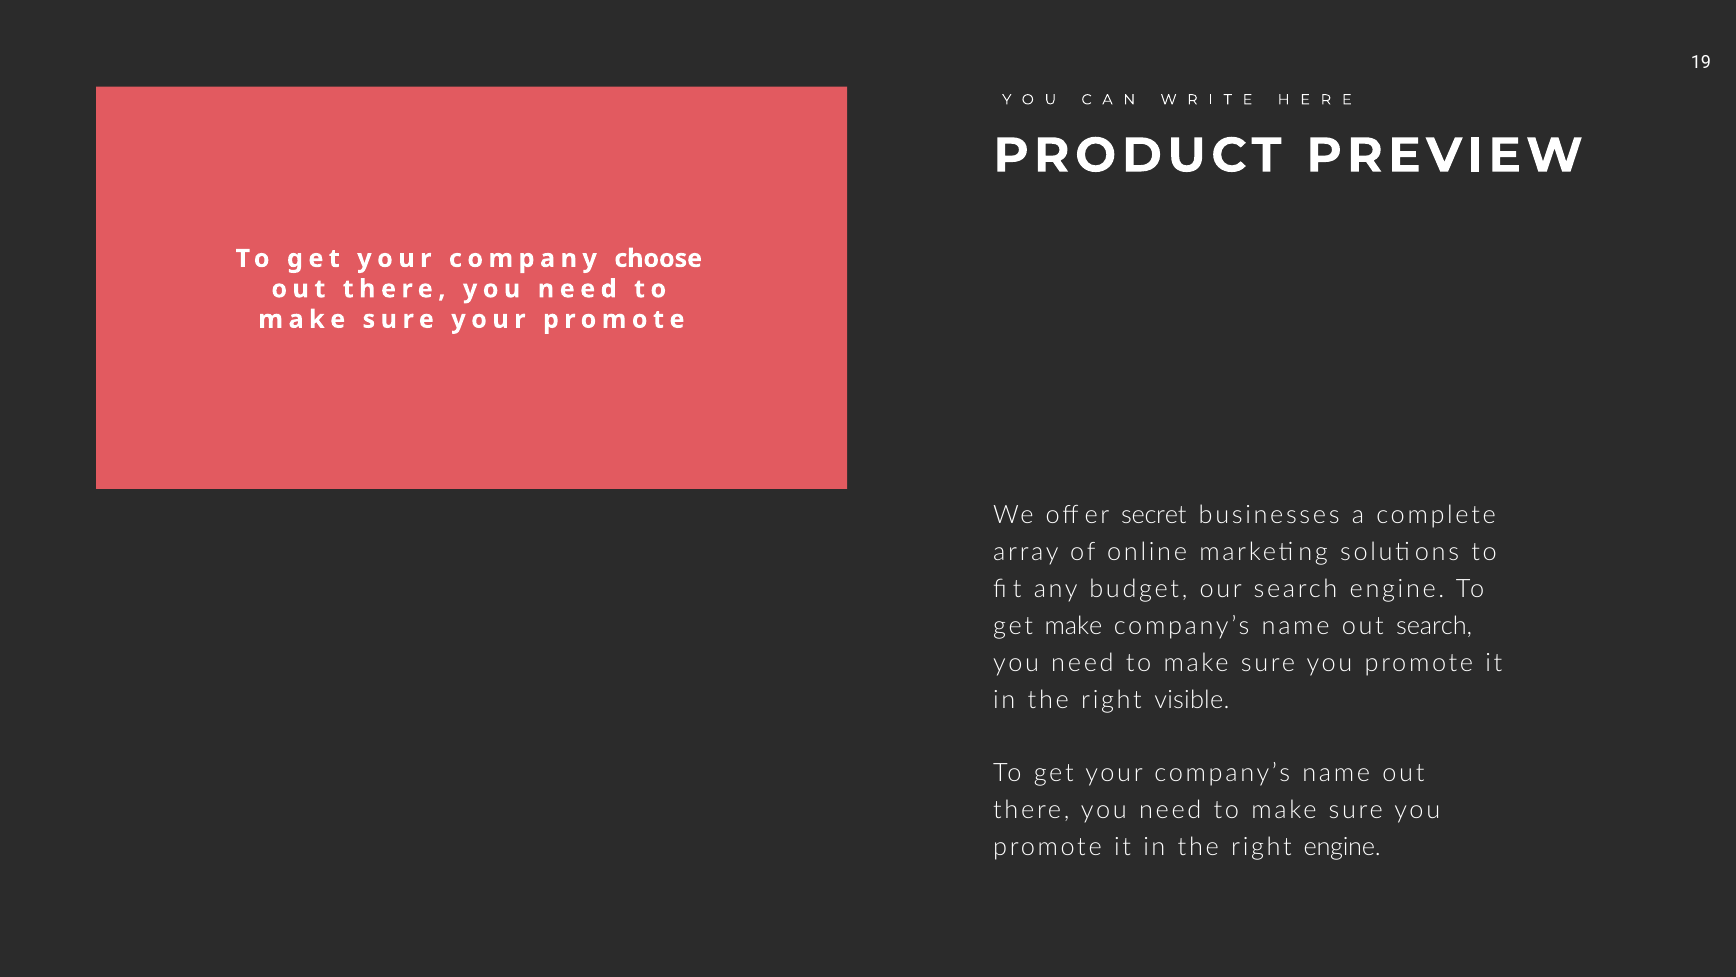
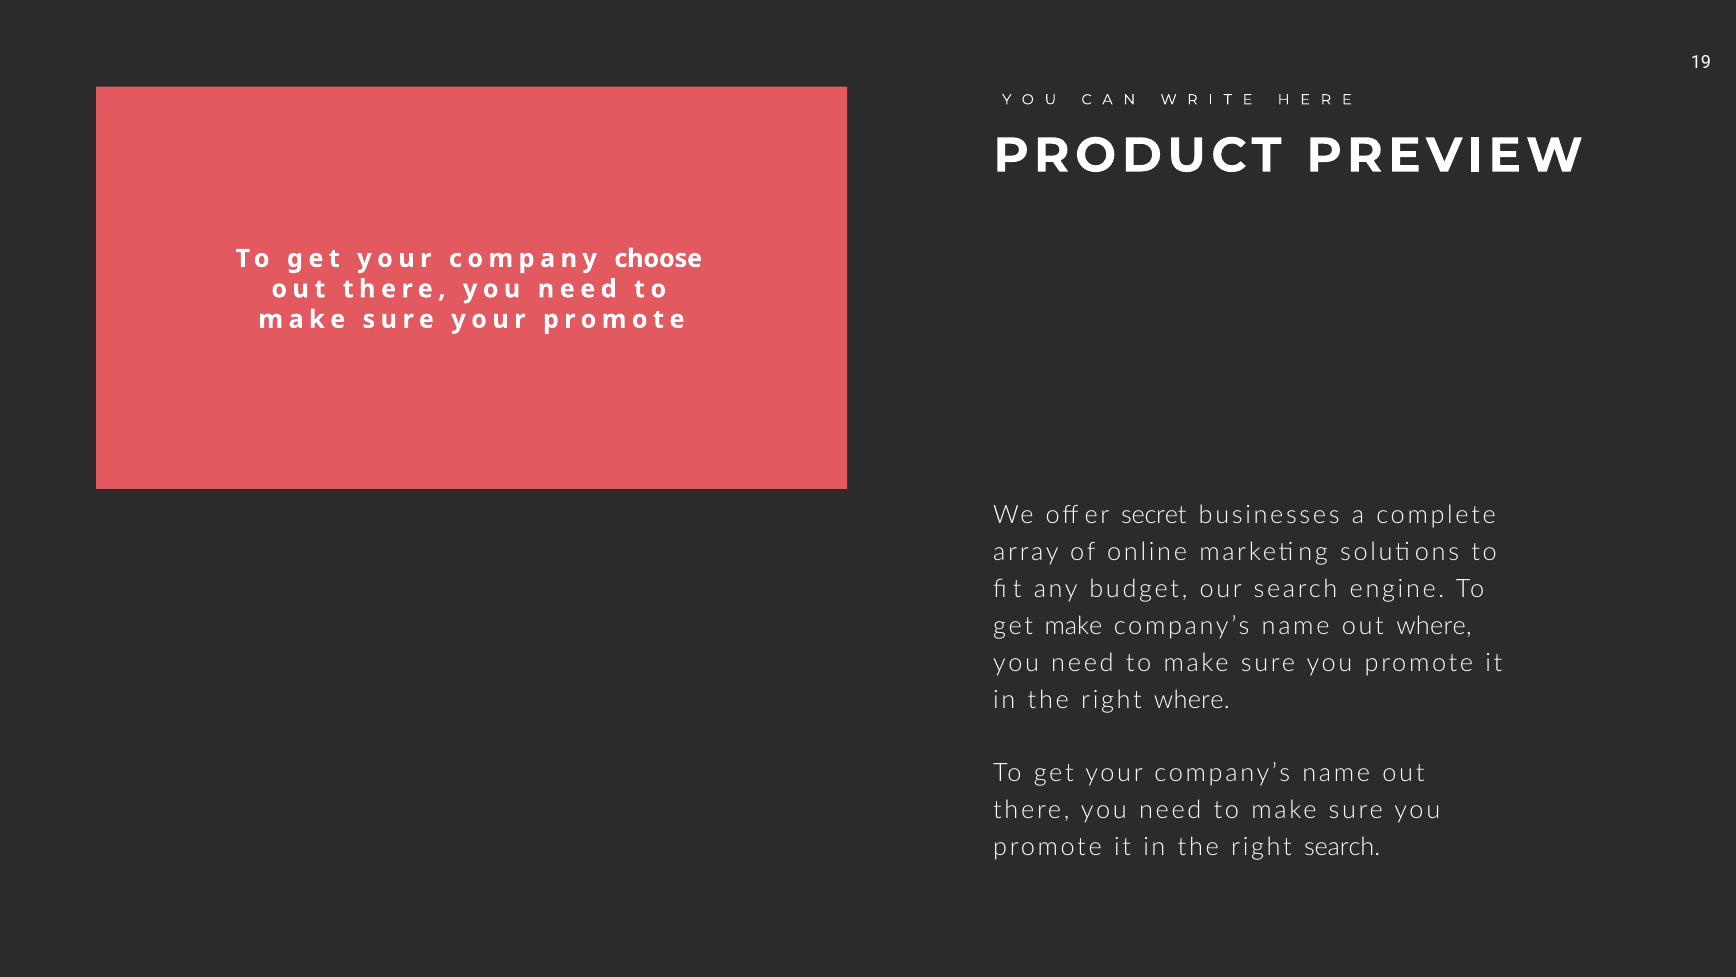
out search: search -> where
right visible: visible -> where
right engine: engine -> search
